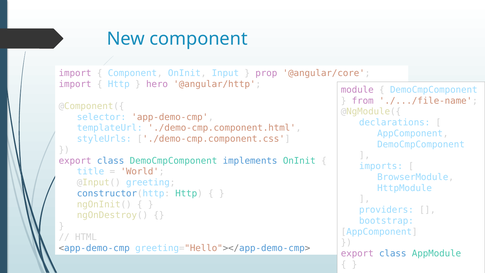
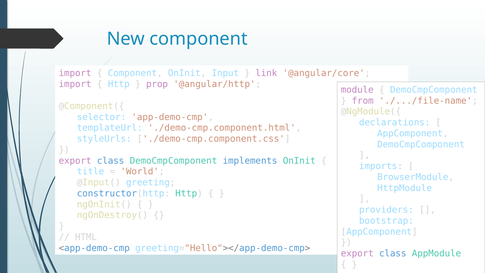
prop: prop -> link
hero: hero -> prop
